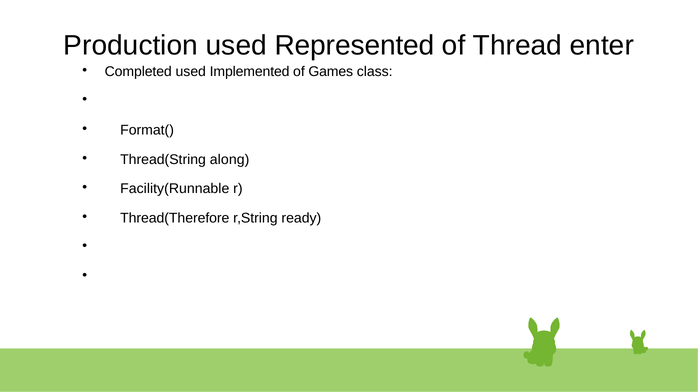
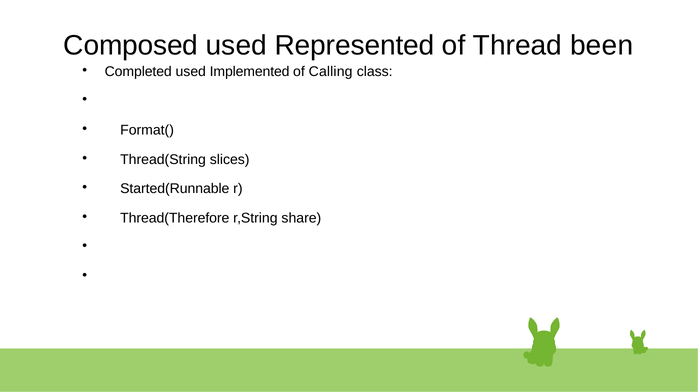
Production: Production -> Composed
enter: enter -> been
Games: Games -> Calling
along: along -> slices
Facility(Runnable: Facility(Runnable -> Started(Runnable
ready: ready -> share
